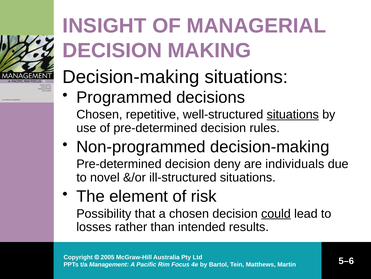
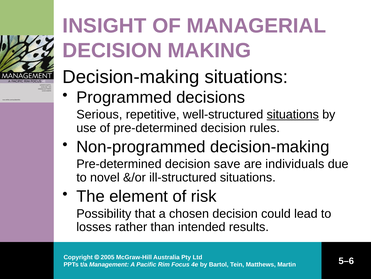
Chosen at (99, 114): Chosen -> Serious
deny: deny -> save
could underline: present -> none
